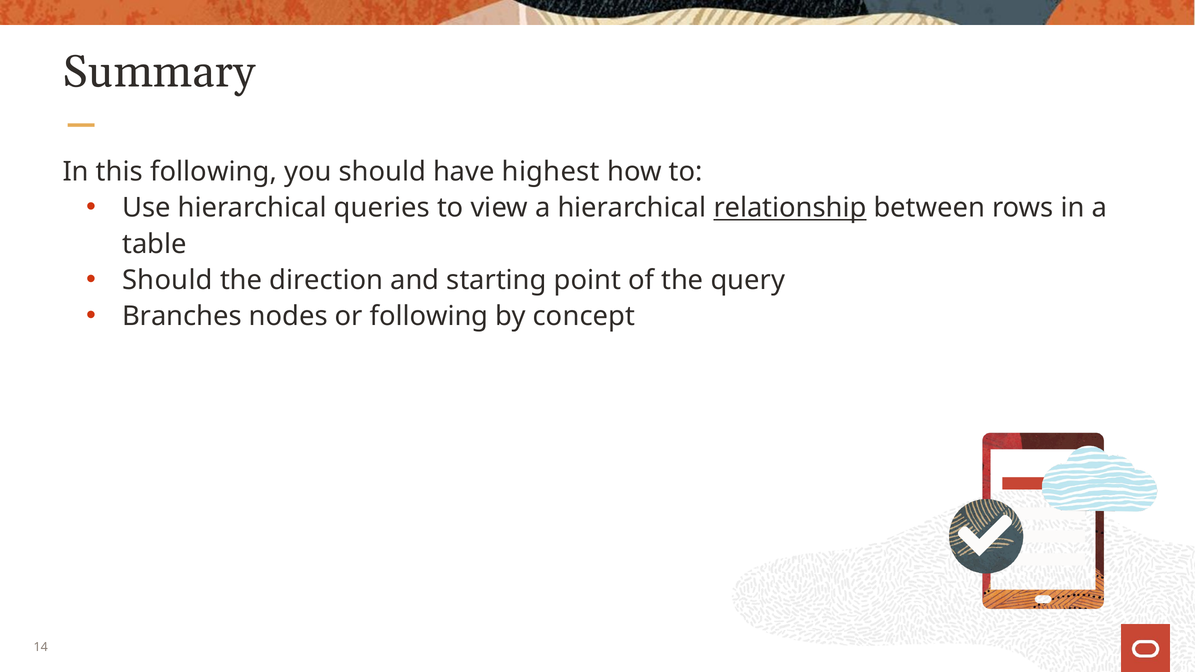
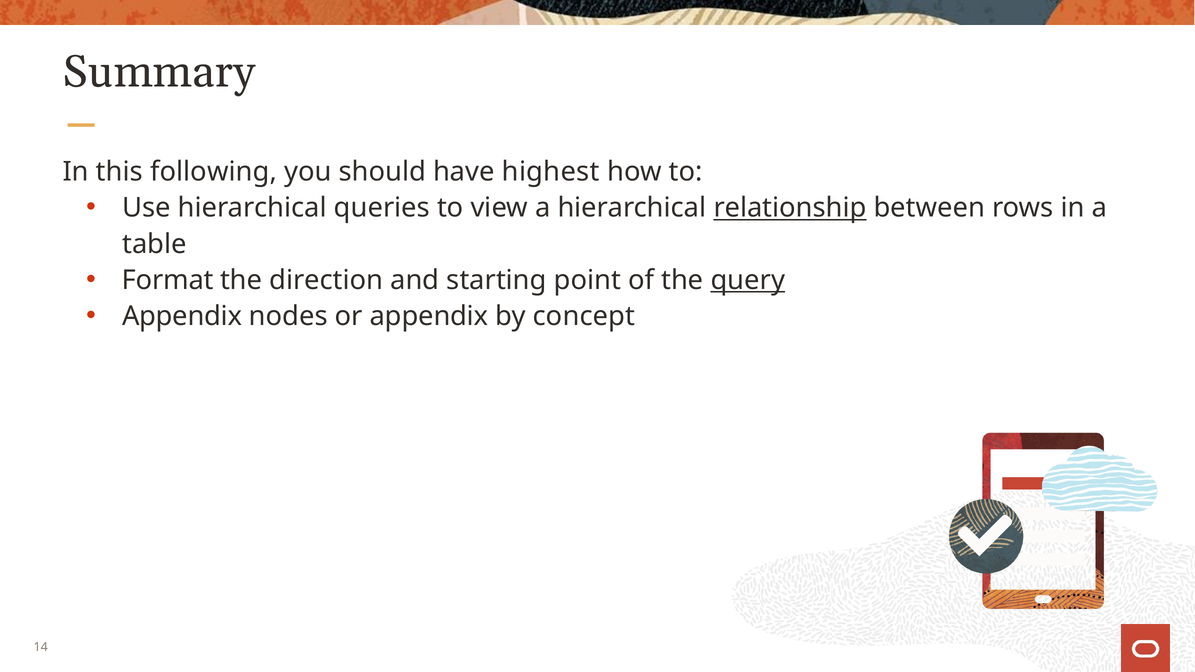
Should at (167, 280): Should -> Format
query underline: none -> present
Branches at (182, 316): Branches -> Appendix
or following: following -> appendix
